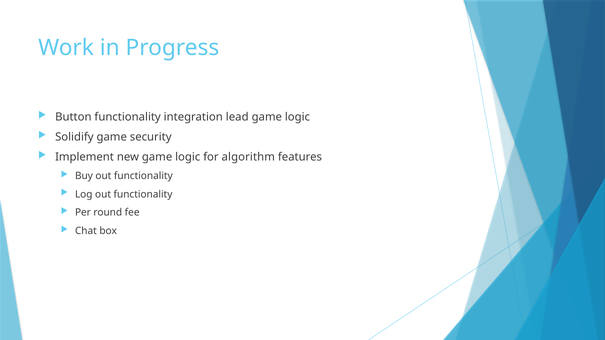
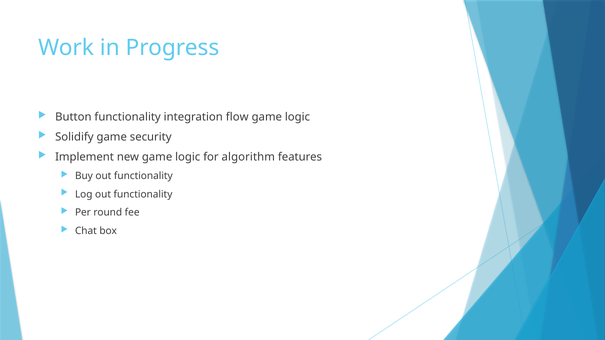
lead: lead -> flow
